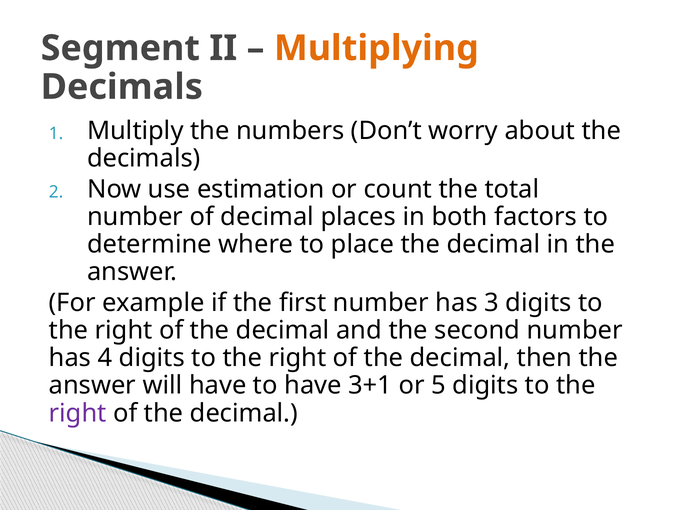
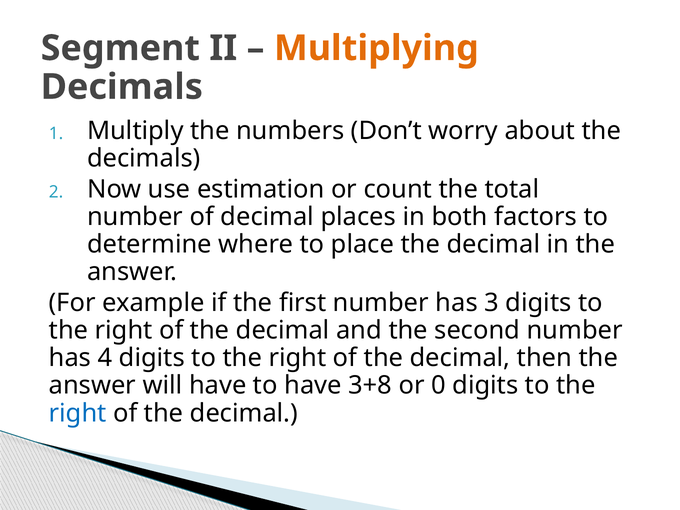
3+1: 3+1 -> 3+8
5: 5 -> 0
right at (78, 413) colour: purple -> blue
